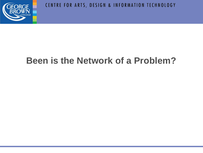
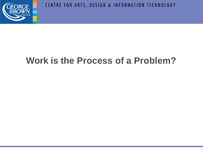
Been: Been -> Work
Network: Network -> Process
